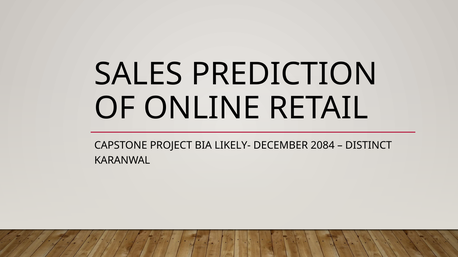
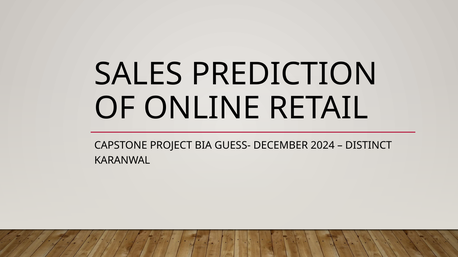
LIKELY-: LIKELY- -> GUESS-
2084: 2084 -> 2024
